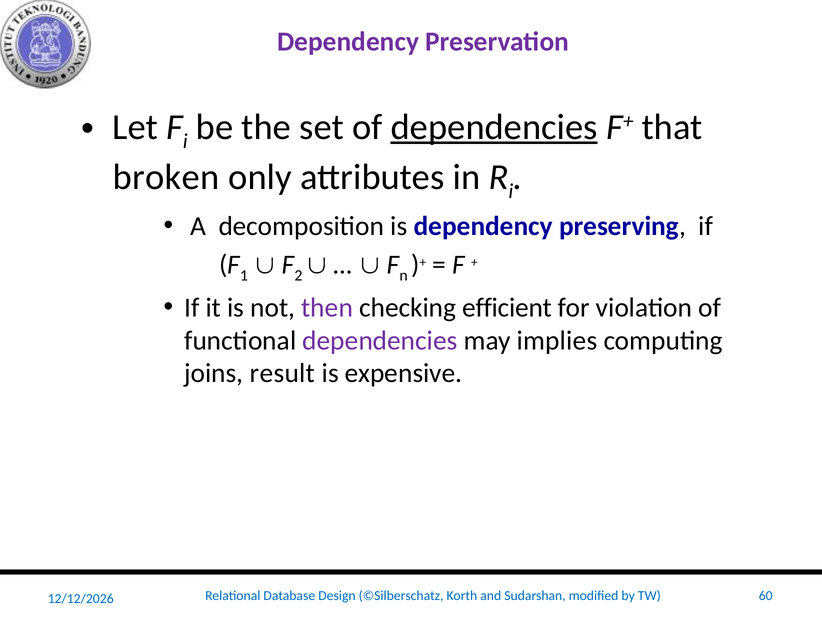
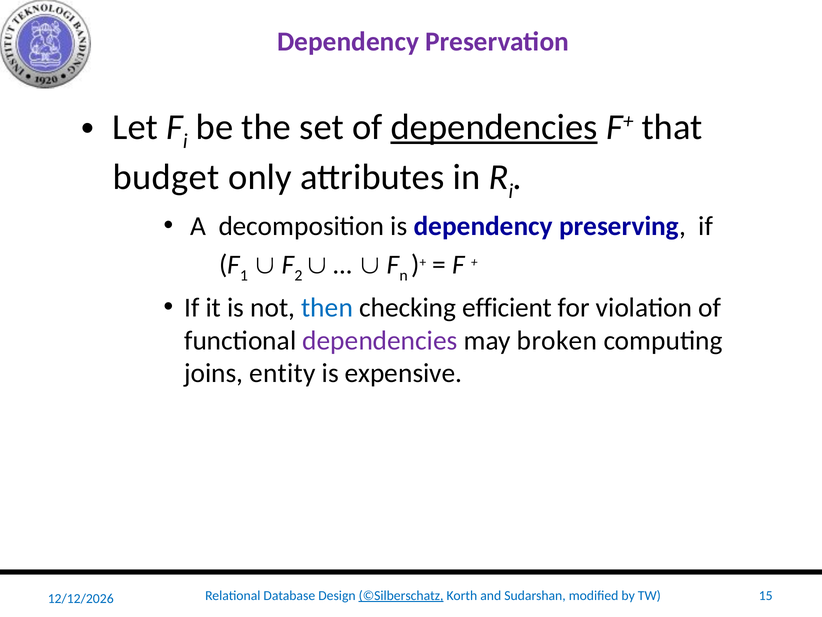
broken: broken -> budget
then colour: purple -> blue
implies: implies -> broken
result: result -> entity
©Silberschatz underline: none -> present
60: 60 -> 15
